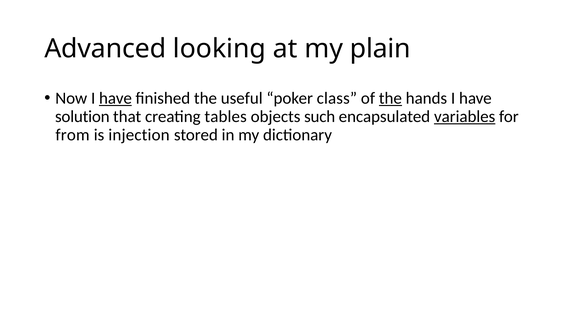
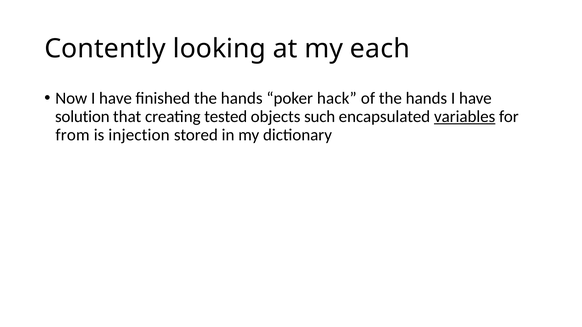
Advanced: Advanced -> Contently
plain: plain -> each
have at (115, 98) underline: present -> none
finished the useful: useful -> hands
class: class -> hack
the at (390, 98) underline: present -> none
tables: tables -> tested
